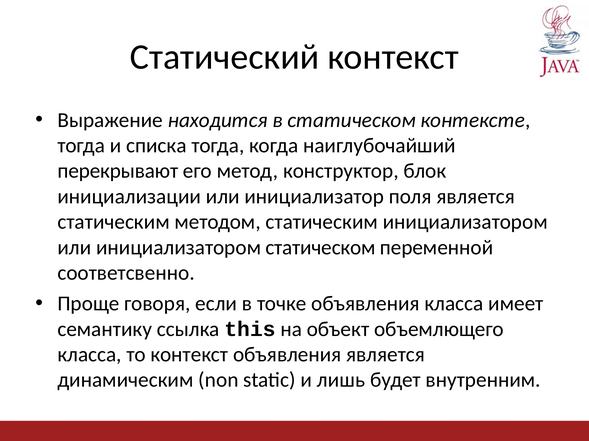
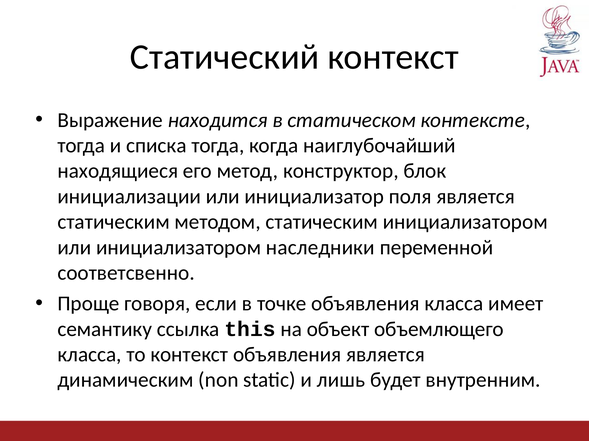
перекрывают: перекрывают -> находящиеся
инициализатором статическом: статическом -> наследники
